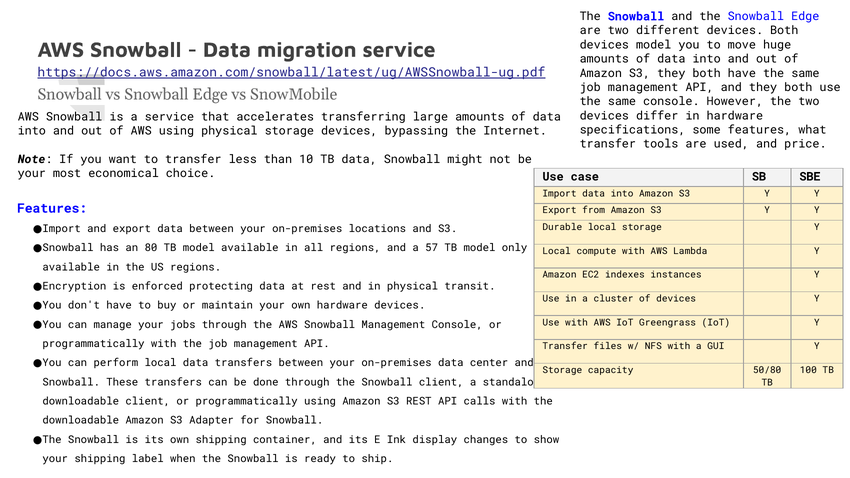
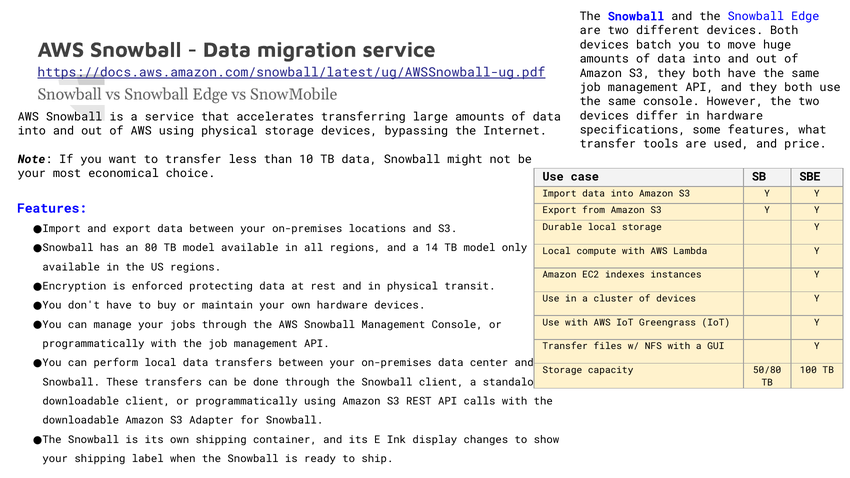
devices model: model -> batch
57: 57 -> 14
